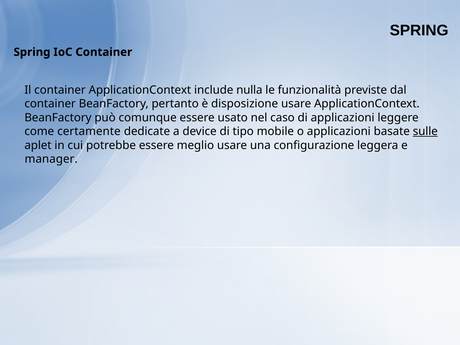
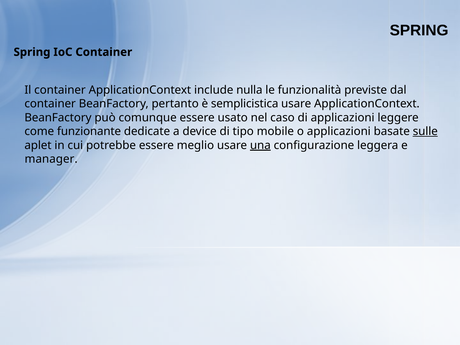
disposizione: disposizione -> semplicistica
certamente: certamente -> funzionante
una underline: none -> present
